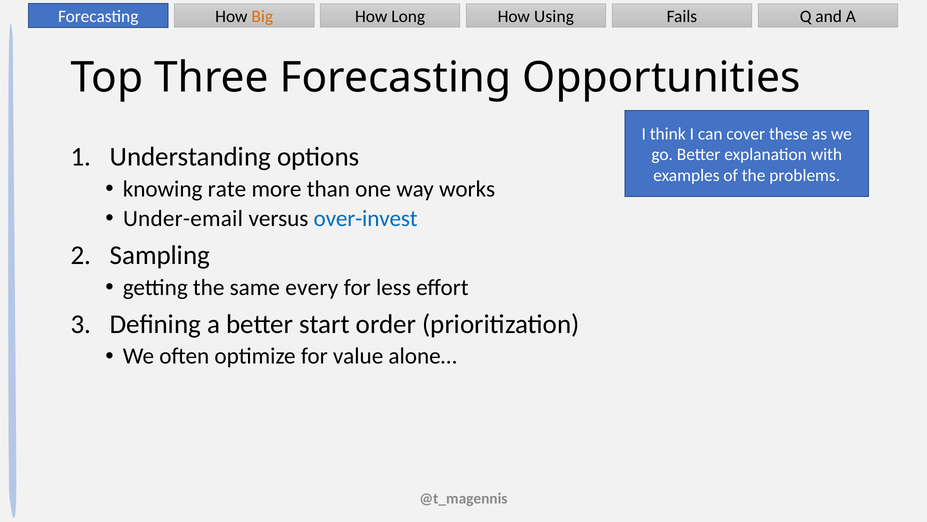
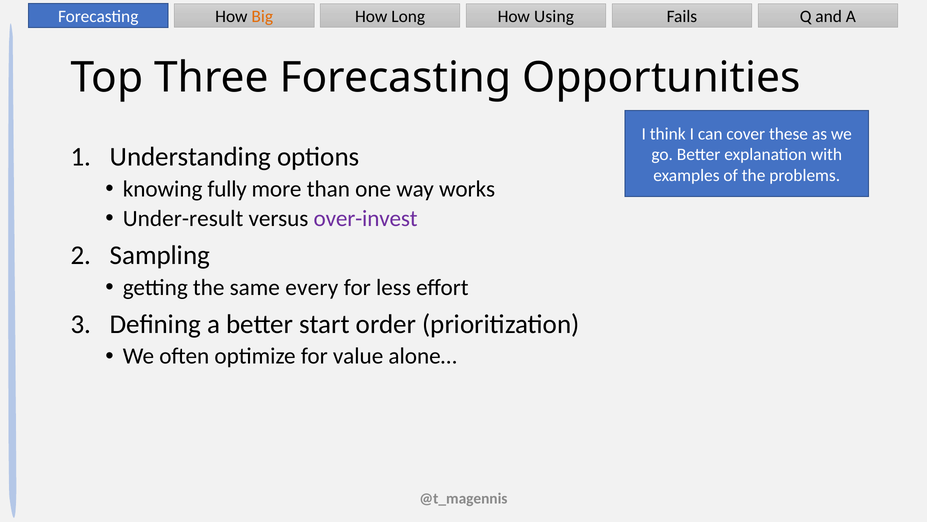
rate: rate -> fully
Under-email: Under-email -> Under-result
over-invest colour: blue -> purple
